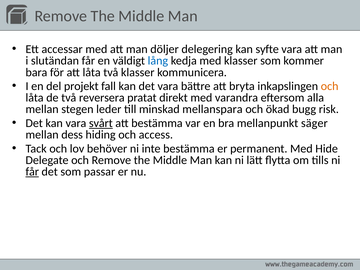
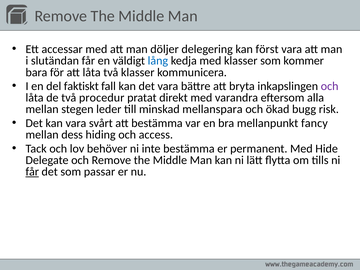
syfte: syfte -> först
projekt: projekt -> faktiskt
och at (330, 86) colour: orange -> purple
reversera: reversera -> procedur
svårt underline: present -> none
säger: säger -> fancy
